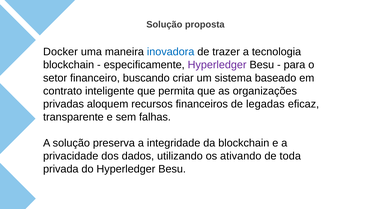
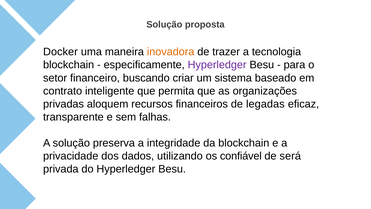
inovadora colour: blue -> orange
ativando: ativando -> confiável
toda: toda -> será
